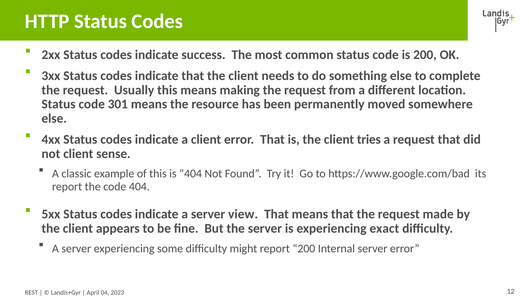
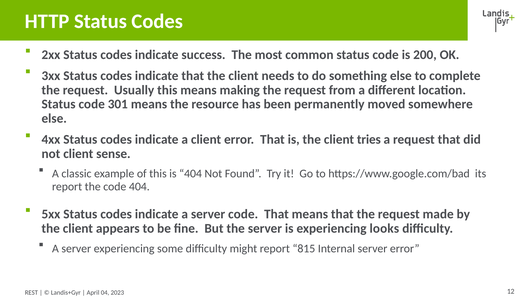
server view: view -> code
exact: exact -> looks
report 200: 200 -> 815
